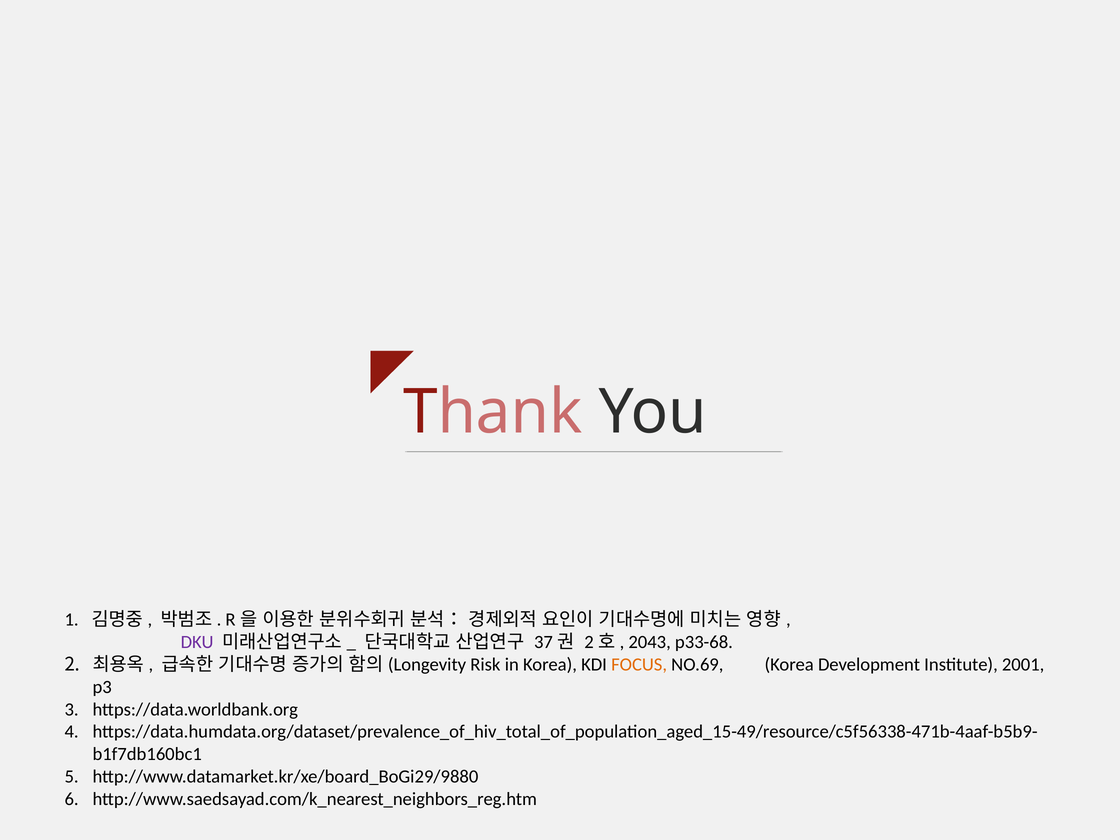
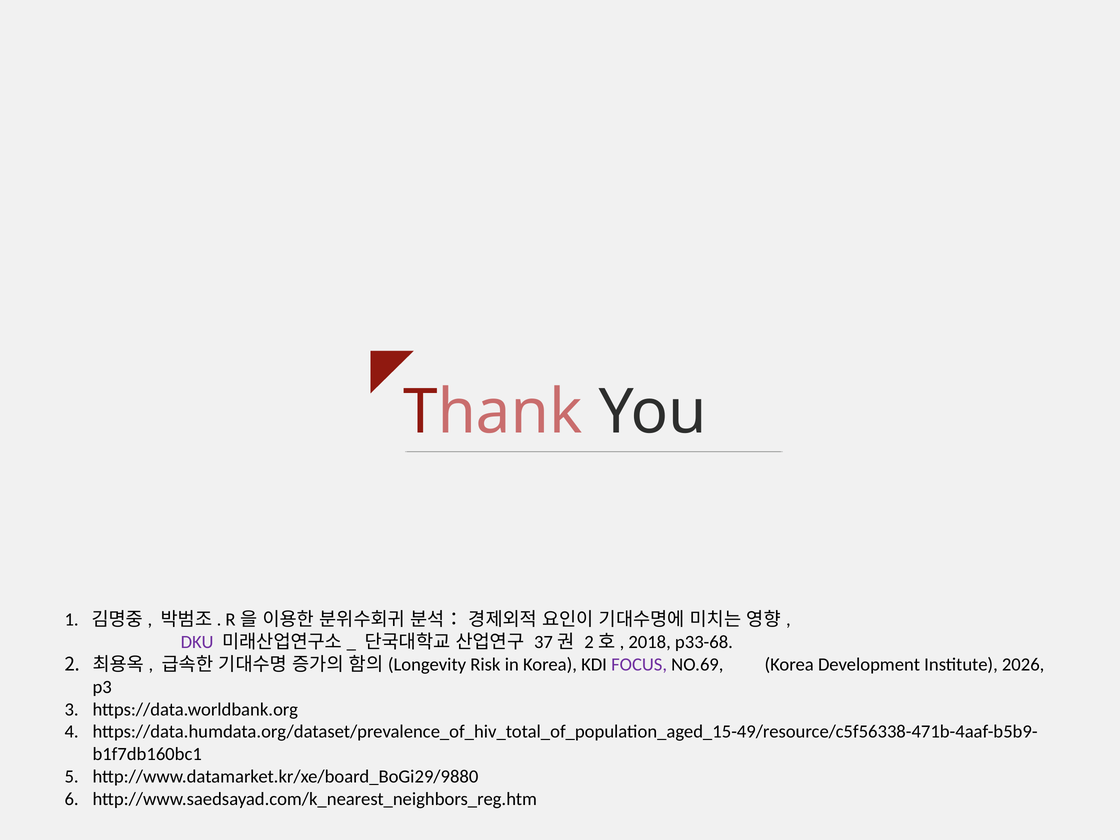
2043: 2043 -> 2018
FOCUS colour: orange -> purple
2001: 2001 -> 2026
